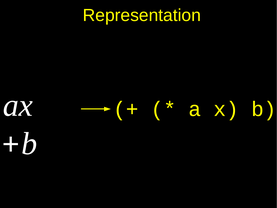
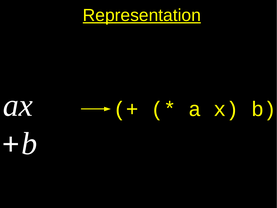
Representation underline: none -> present
